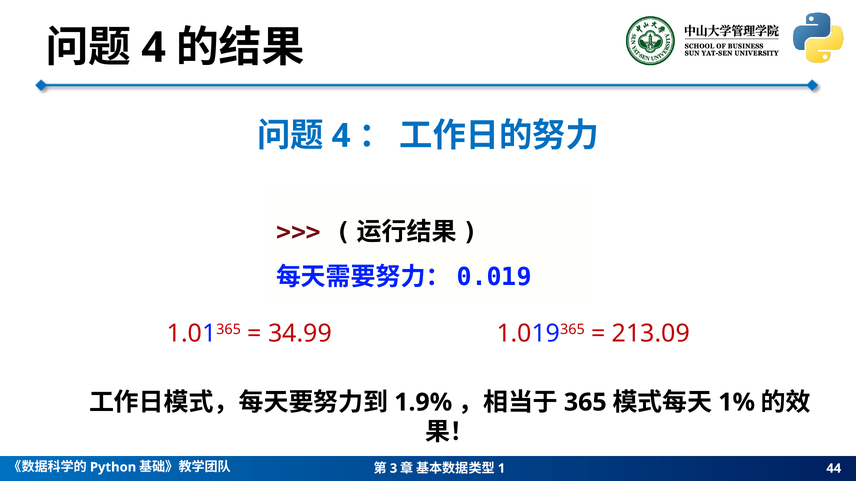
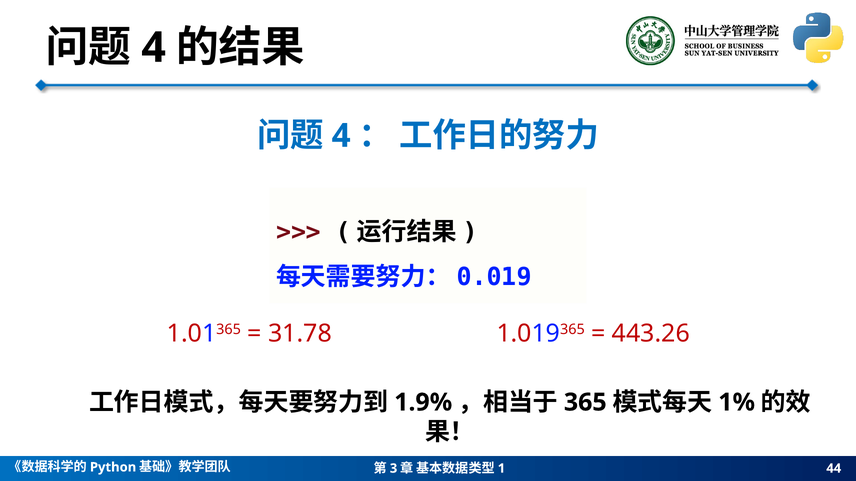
34.99: 34.99 -> 31.78
213.09: 213.09 -> 443.26
